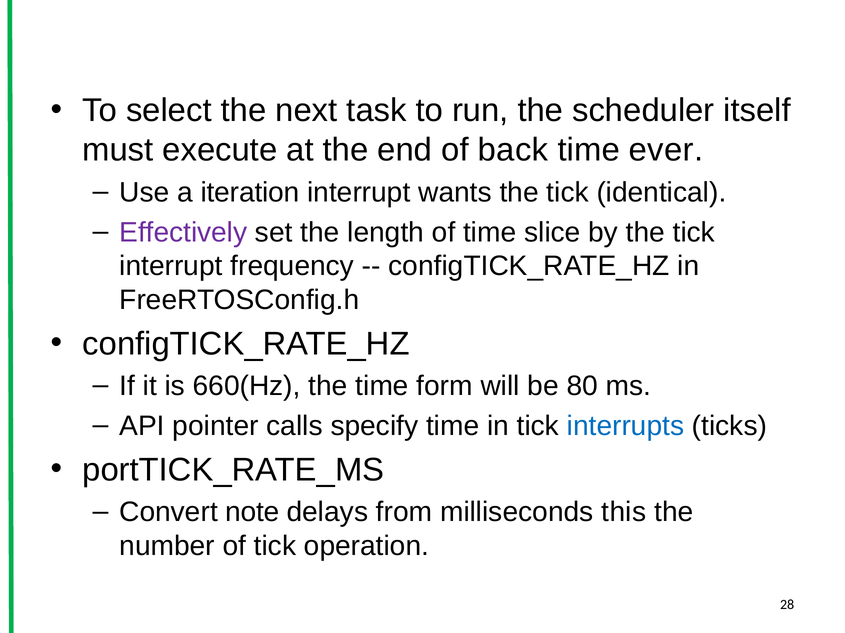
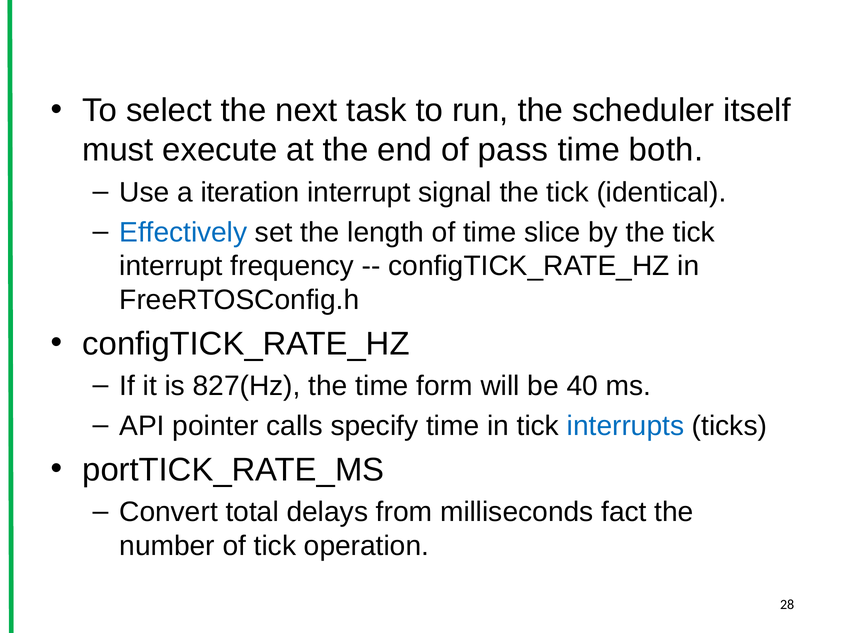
back: back -> pass
ever: ever -> both
wants: wants -> signal
Effectively colour: purple -> blue
660(Hz: 660(Hz -> 827(Hz
80: 80 -> 40
note: note -> total
this: this -> fact
